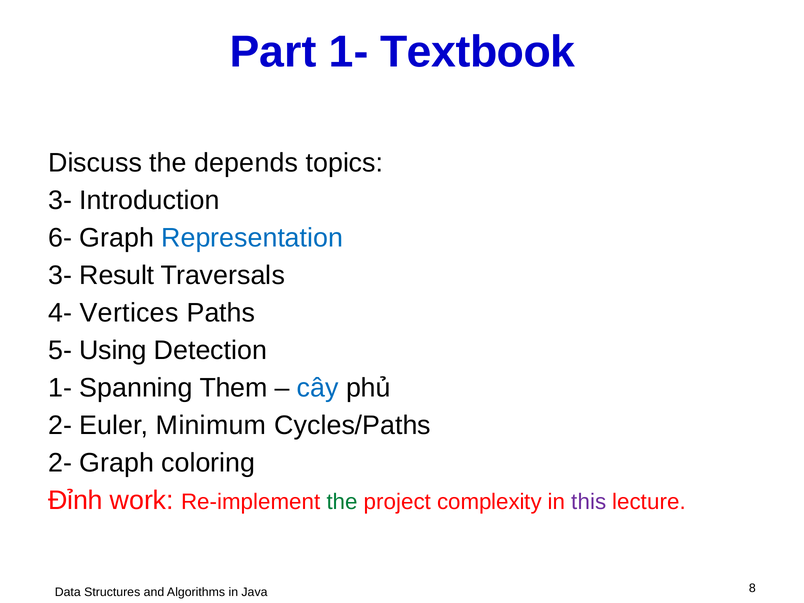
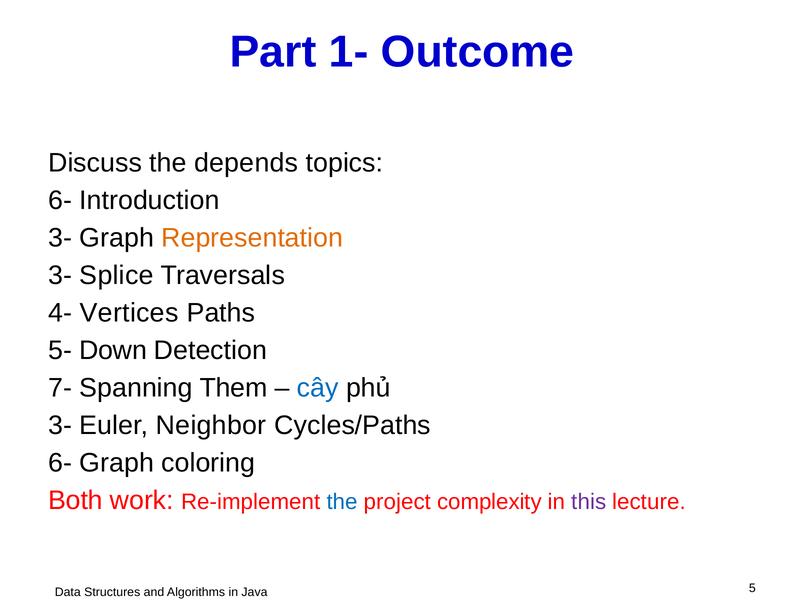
Textbook: Textbook -> Outcome
3- at (60, 200): 3- -> 6-
6- at (60, 238): 6- -> 3-
Representation colour: blue -> orange
Result: Result -> Splice
Using: Using -> Down
1- at (60, 388): 1- -> 7-
2- at (60, 425): 2- -> 3-
Minimum: Minimum -> Neighbor
2- at (60, 463): 2- -> 6-
Đỉnh: Đỉnh -> Both
the at (342, 502) colour: green -> blue
8: 8 -> 5
